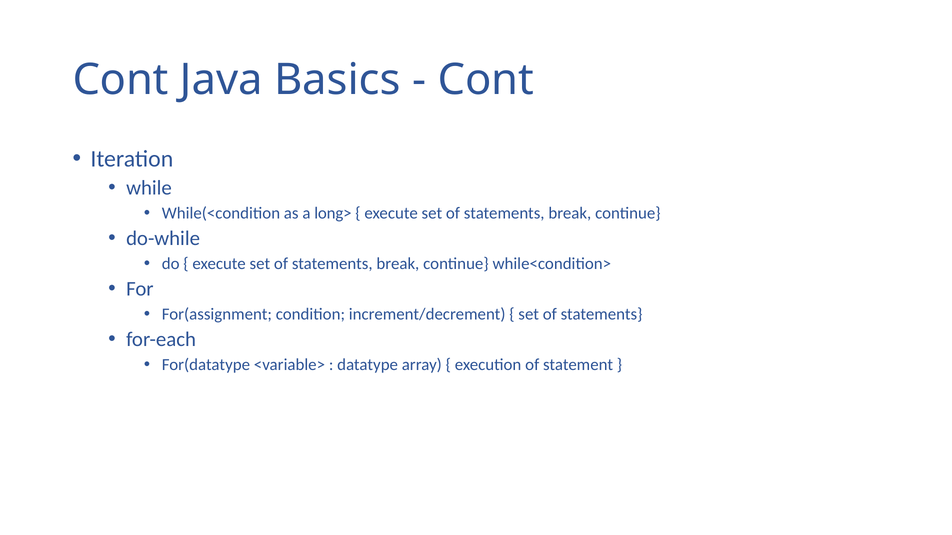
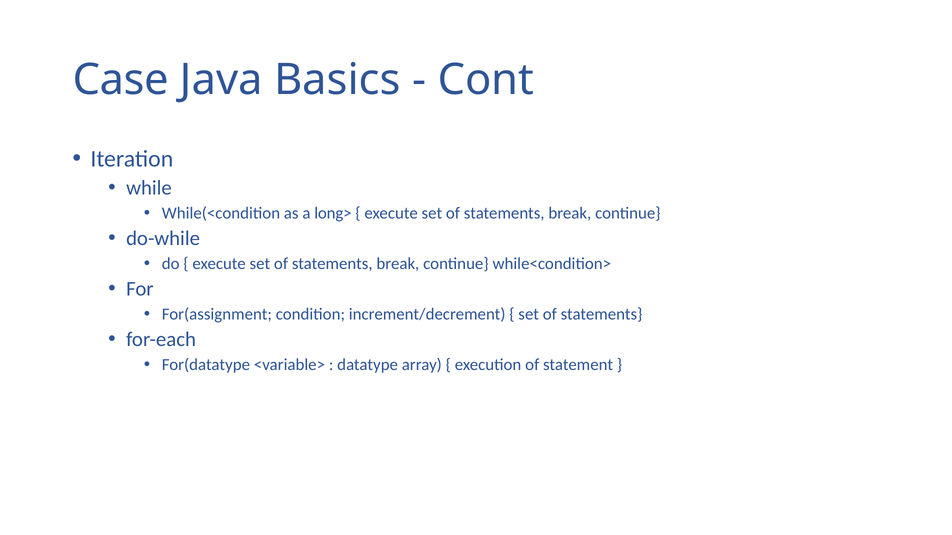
Cont at (121, 80): Cont -> Case
